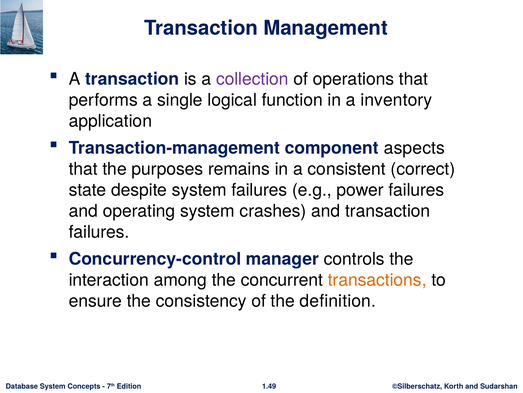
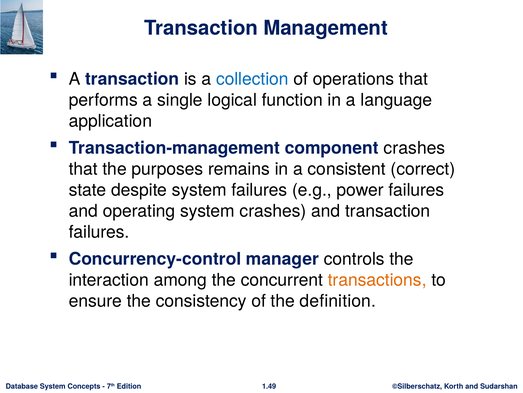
collection colour: purple -> blue
inventory: inventory -> language
component aspects: aspects -> crashes
